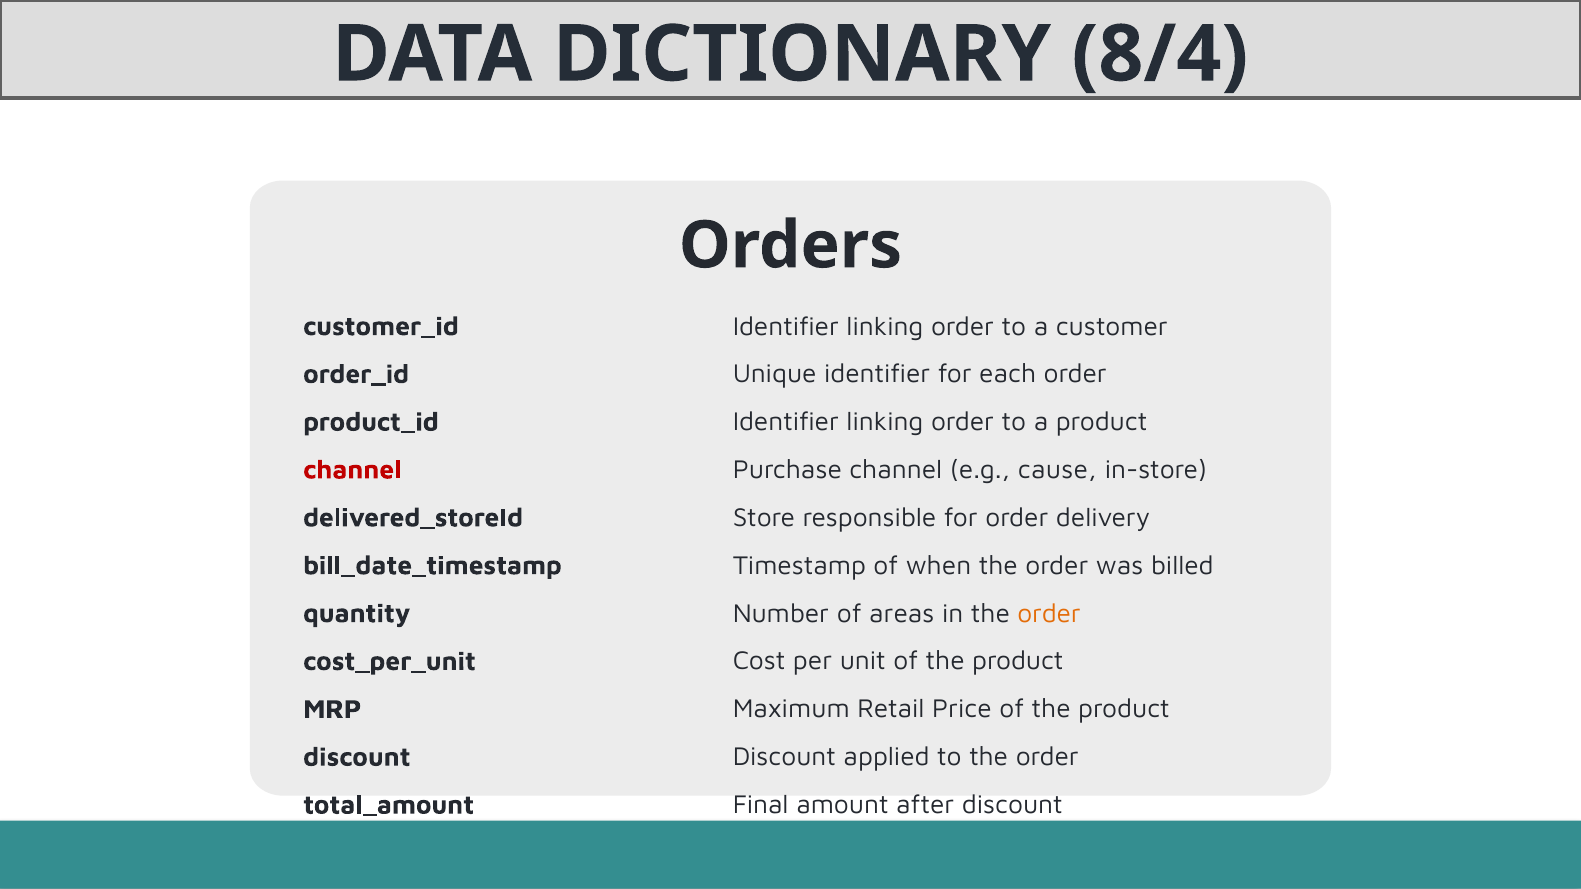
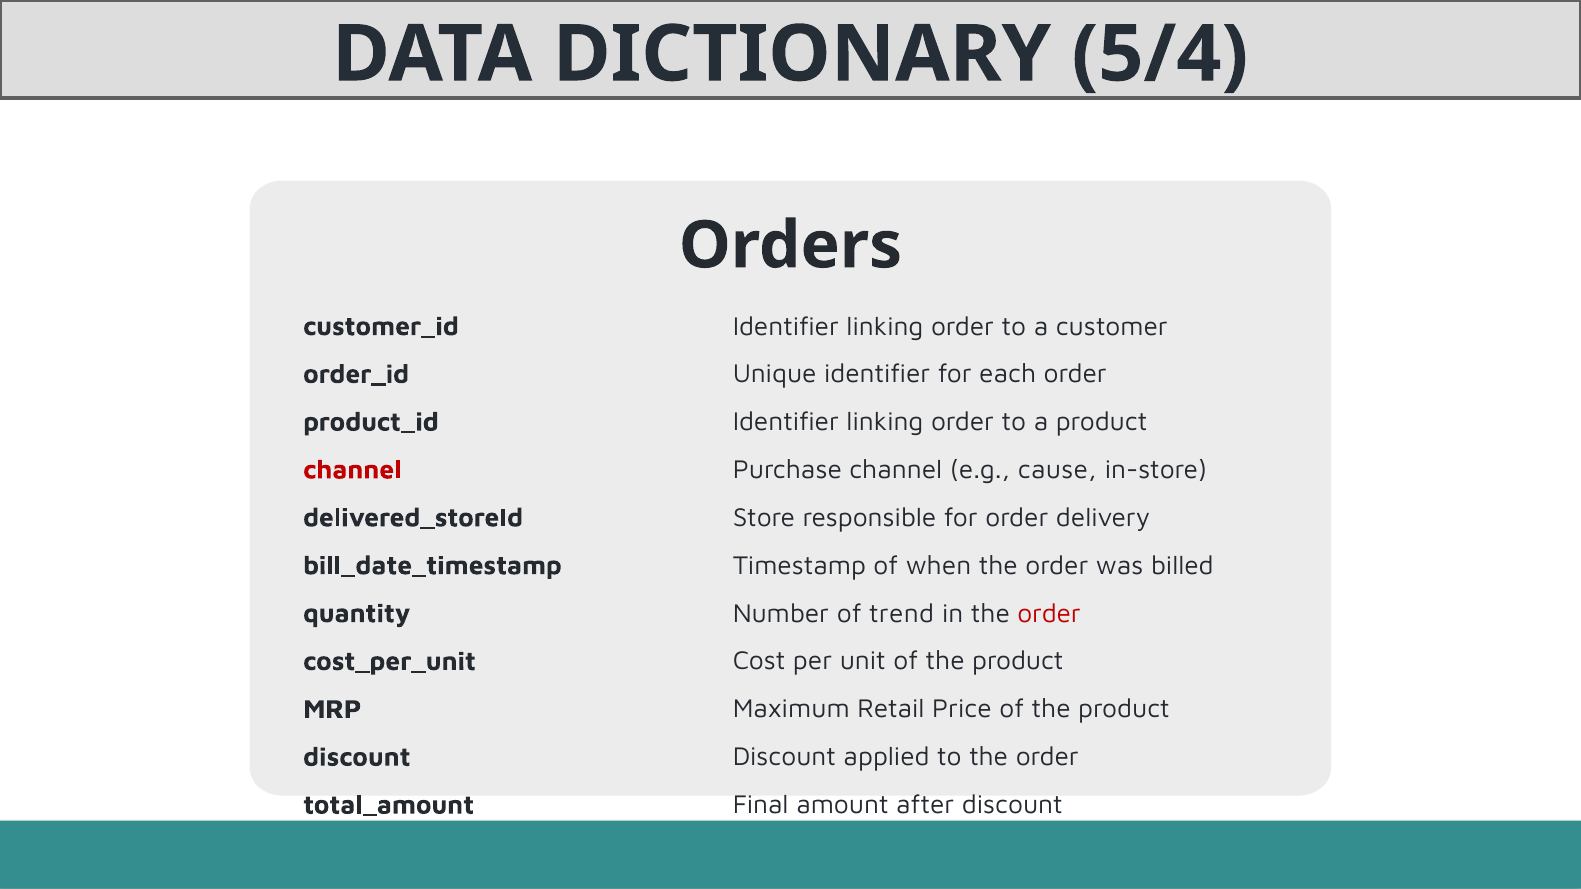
8/4: 8/4 -> 5/4
areas: areas -> trend
order at (1049, 614) colour: orange -> red
